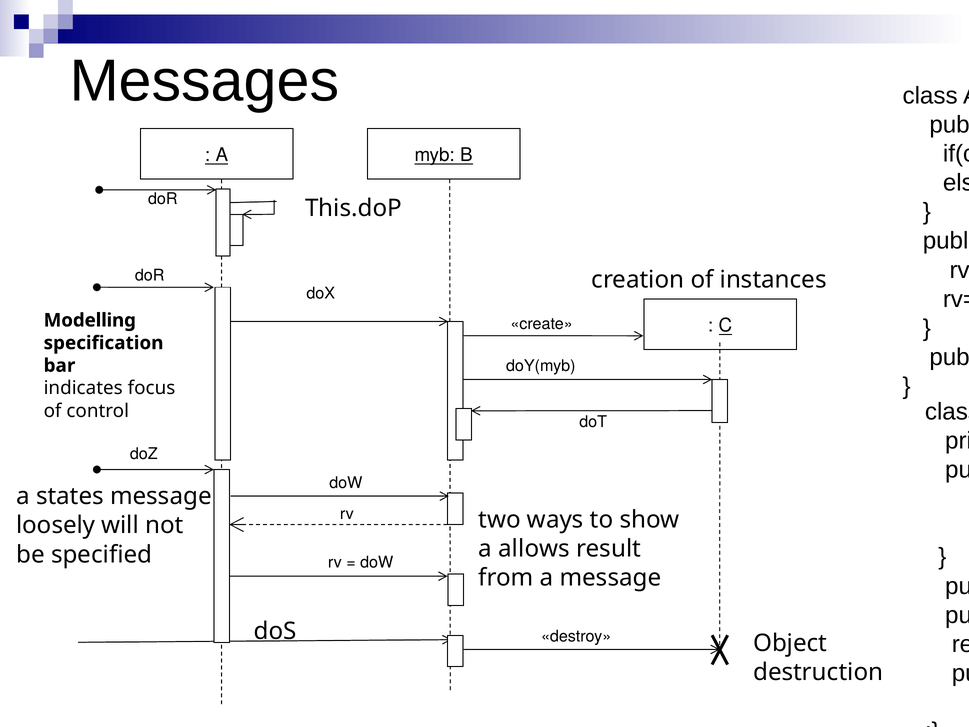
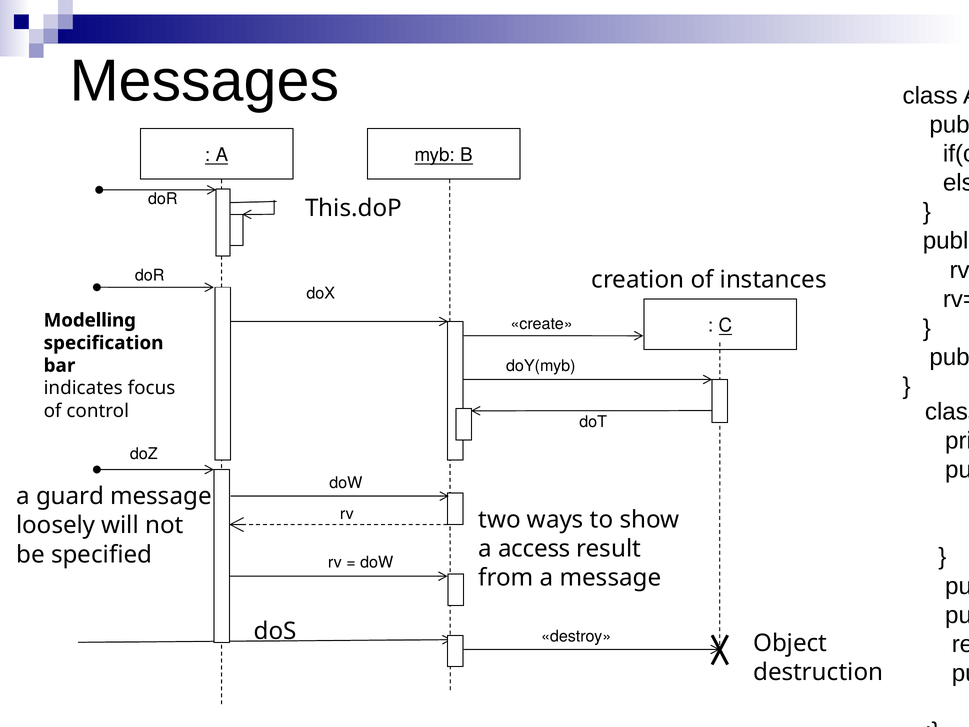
states: states -> guard
allows: allows -> access
